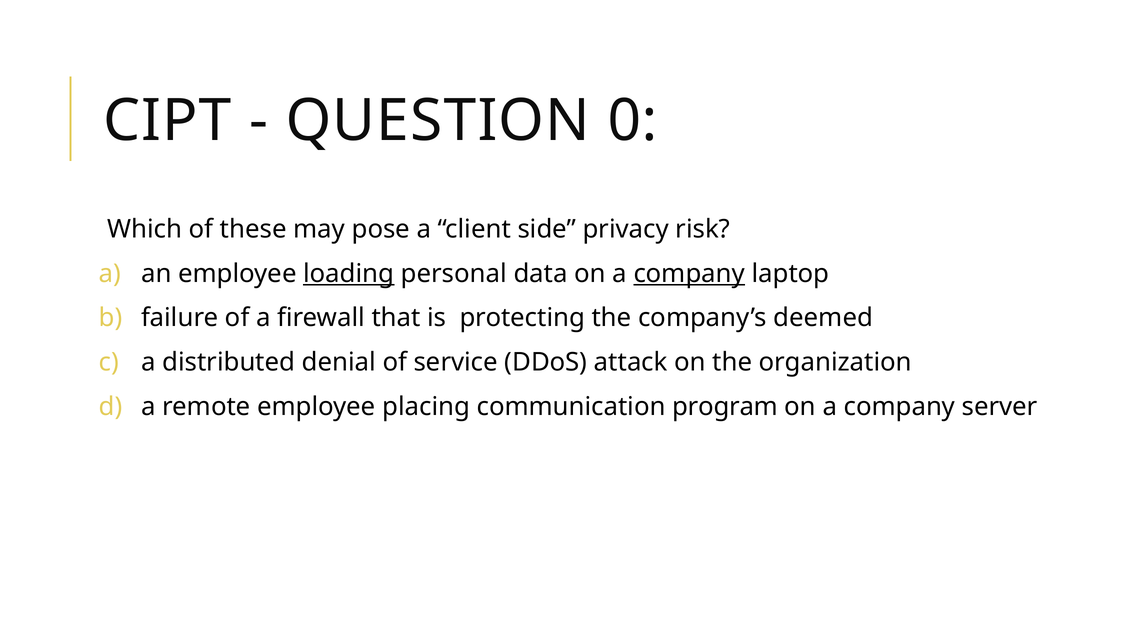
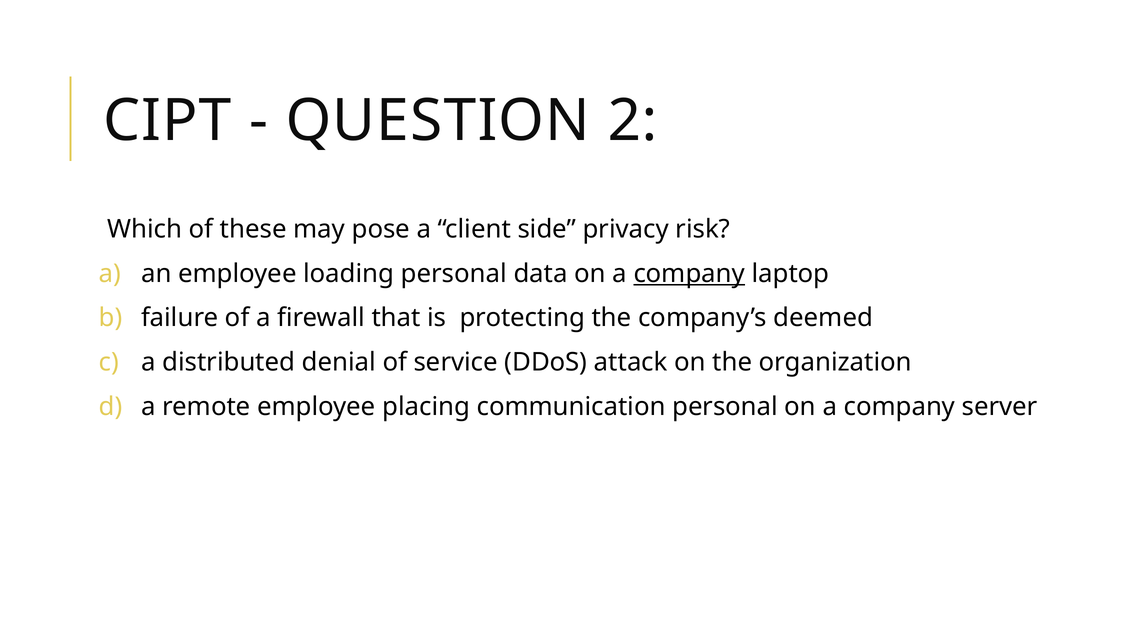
0: 0 -> 2
loading underline: present -> none
communication program: program -> personal
